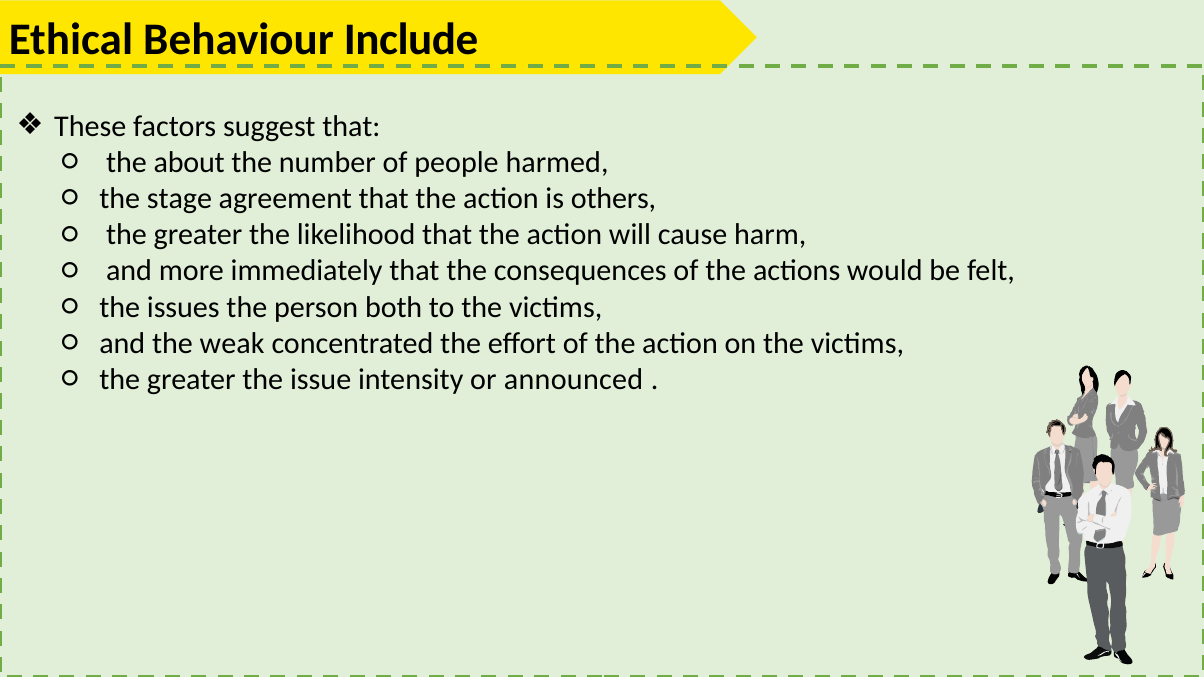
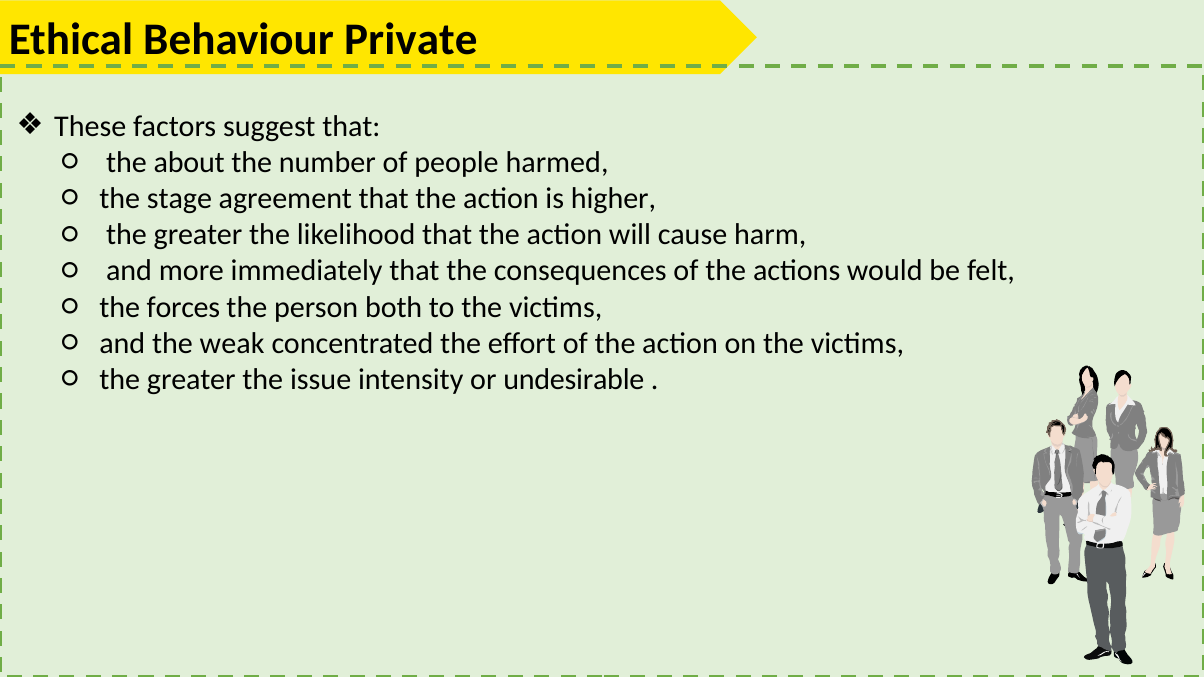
Include: Include -> Private
others: others -> higher
issues: issues -> forces
announced: announced -> undesirable
